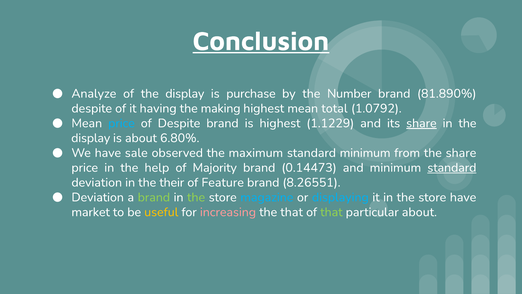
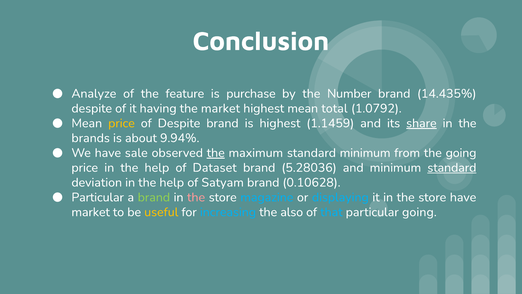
Conclusion underline: present -> none
of the display: display -> feature
81.890%: 81.890% -> 14.435%
the making: making -> market
price at (121, 123) colour: light blue -> yellow
1.1229: 1.1229 -> 1.1459
display at (91, 138): display -> brands
6.80%: 6.80% -> 9.94%
the at (216, 153) underline: none -> present
the share: share -> going
Majority: Majority -> Dataset
0.14473: 0.14473 -> 5.28036
deviation in the their: their -> help
Feature: Feature -> Satyam
8.26551: 8.26551 -> 0.10628
Deviation at (98, 197): Deviation -> Particular
the at (196, 197) colour: light green -> pink
increasing colour: pink -> light blue
the that: that -> also
that at (331, 212) colour: light green -> light blue
particular about: about -> going
